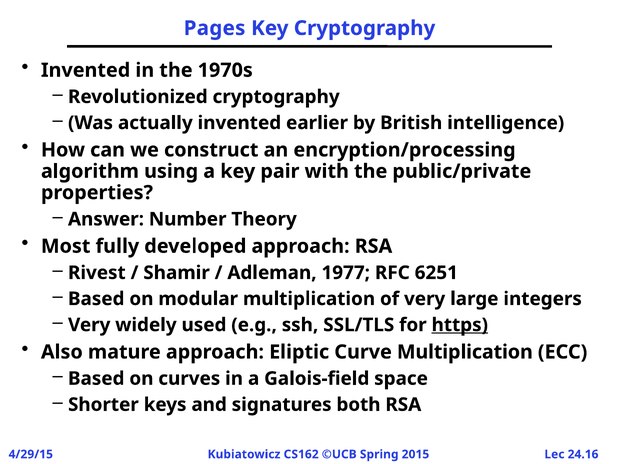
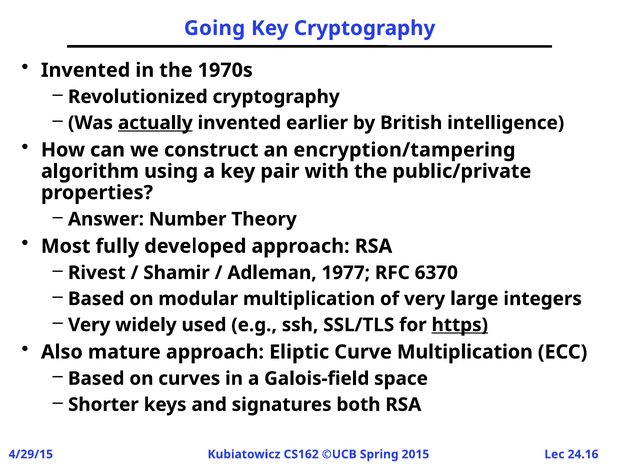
Pages: Pages -> Going
actually underline: none -> present
encryption/processing: encryption/processing -> encryption/tampering
6251: 6251 -> 6370
